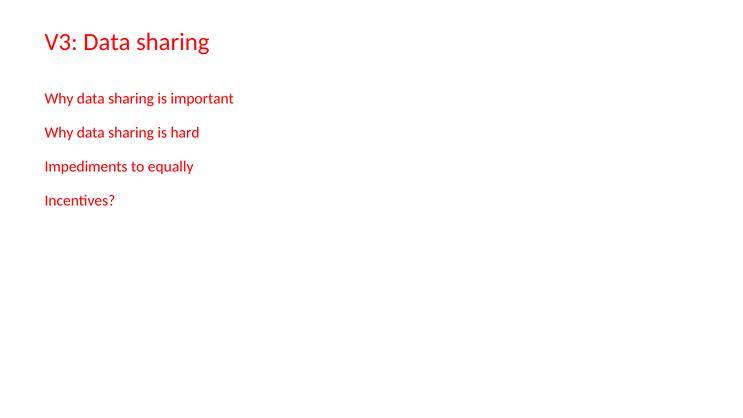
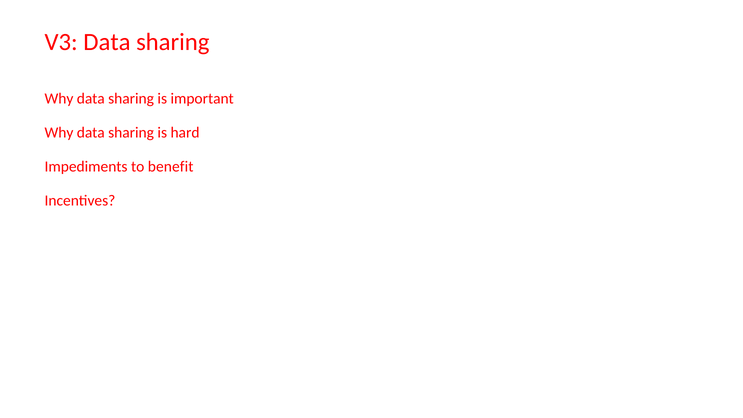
equally: equally -> benefit
